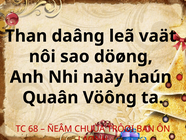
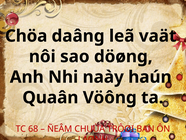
Than: Than -> Chöa
